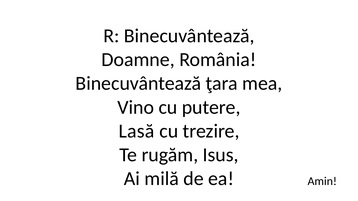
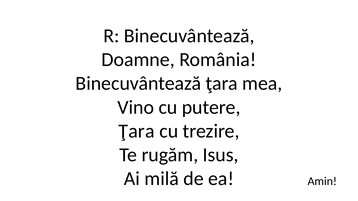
Lasă at (137, 131): Lasă -> Ţara
